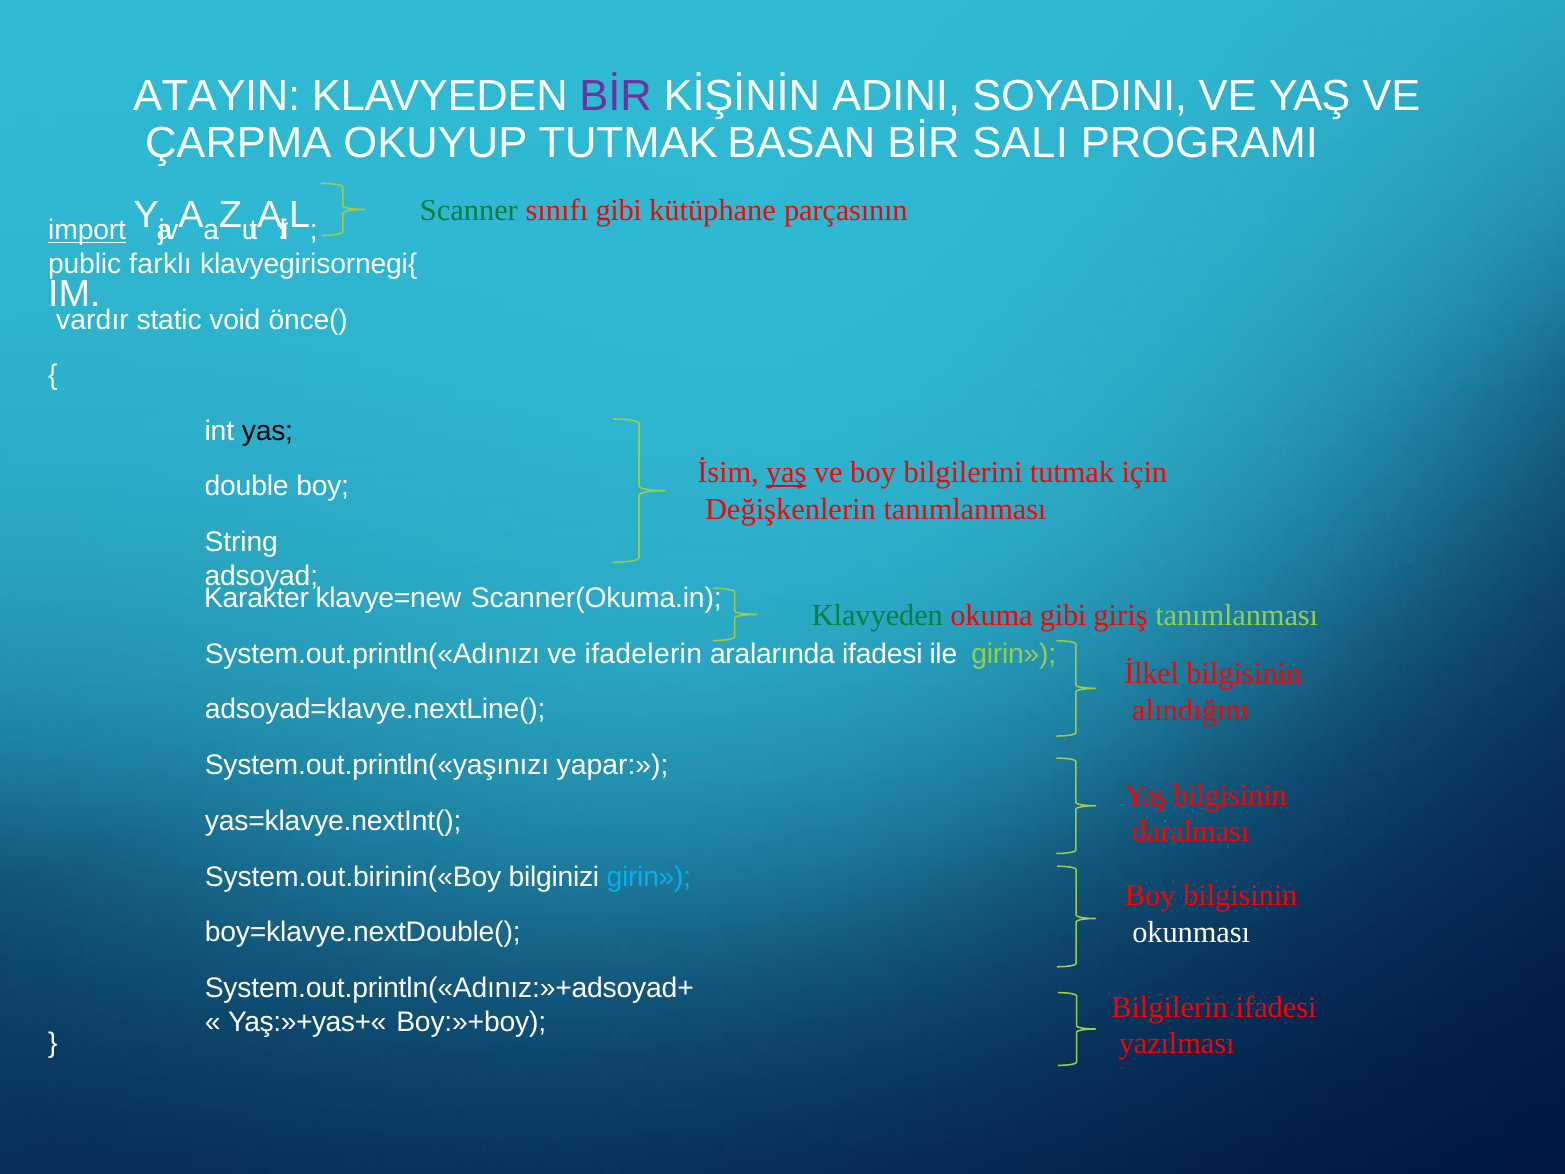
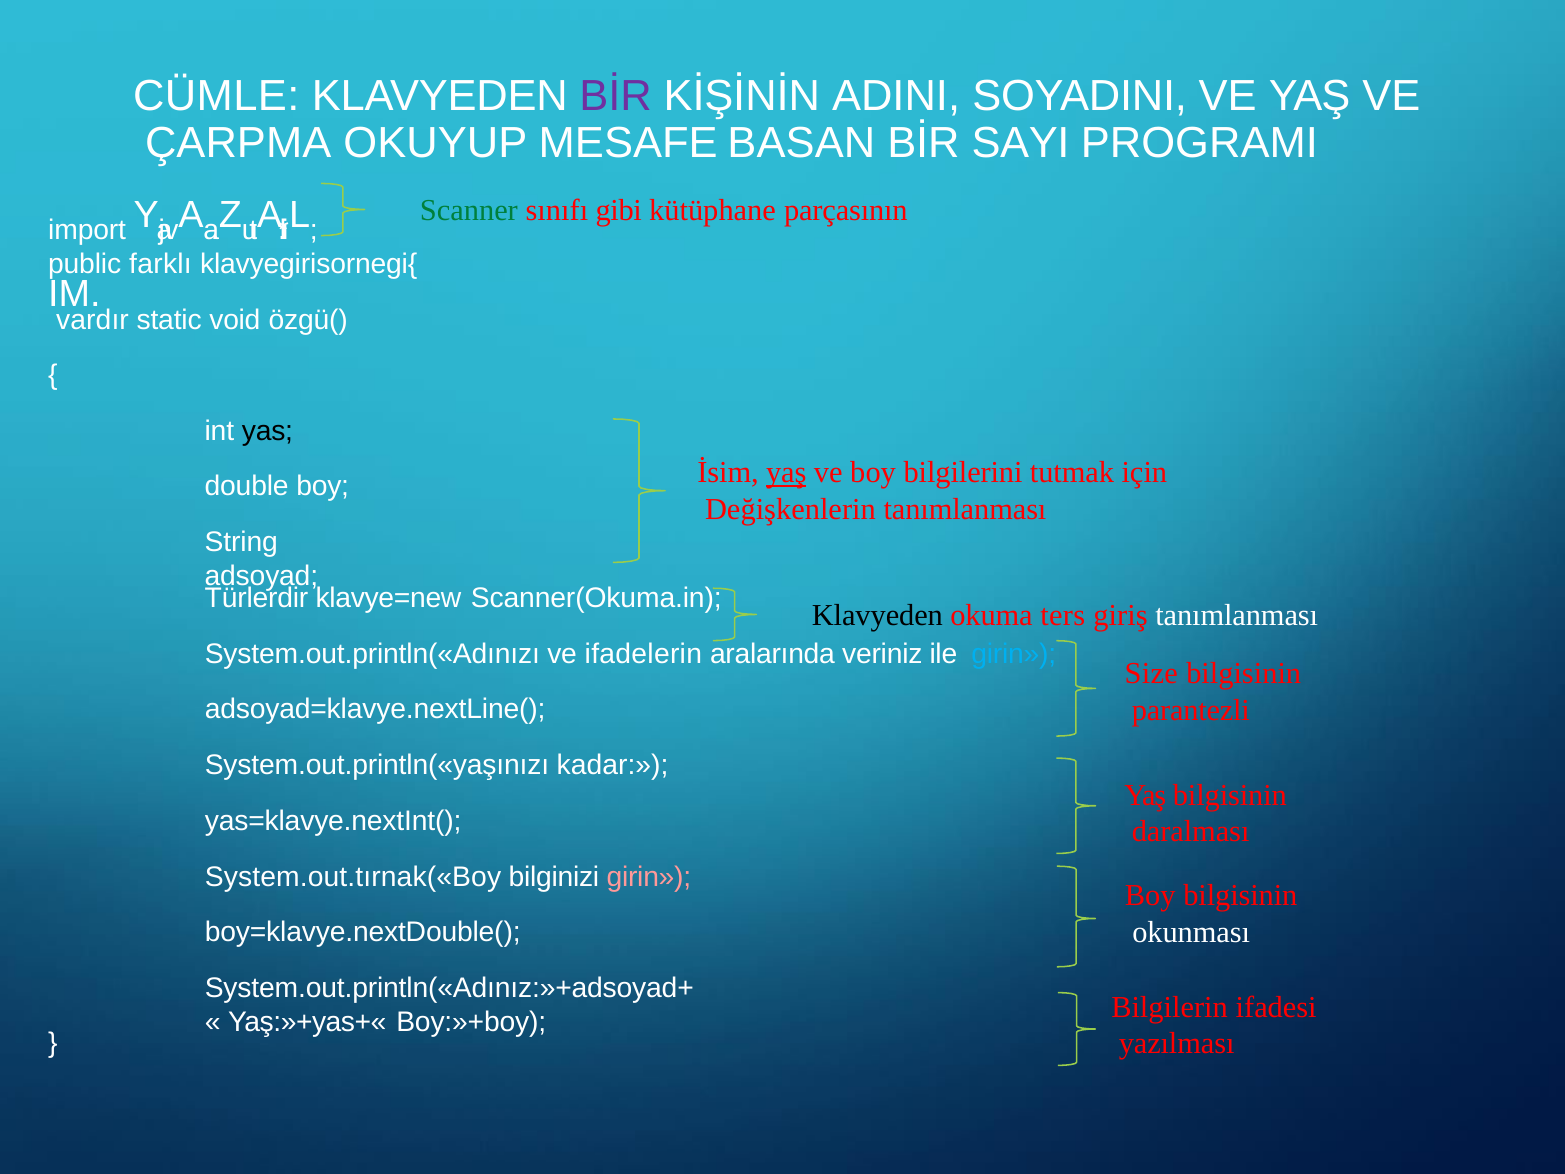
ATAYIN: ATAYIN -> CÜMLE
OKUYUP TUTMAK: TUTMAK -> MESAFE
SALI: SALI -> SAYI
import underline: present -> none
önce(: önce( -> özgü(
Karakter: Karakter -> Türlerdir
Klavyeden at (877, 616) colour: green -> black
okuma gibi: gibi -> ters
tanımlanması at (1237, 616) colour: light green -> white
aralarında ifadesi: ifadesi -> veriniz
girin at (1014, 654) colour: light green -> light blue
İlkel: İlkel -> Size
alındığını: alındığını -> parantezli
yapar: yapar -> kadar
System.out.birinin(«Boy: System.out.birinin(«Boy -> System.out.tırnak(«Boy
girin at (649, 877) colour: light blue -> pink
